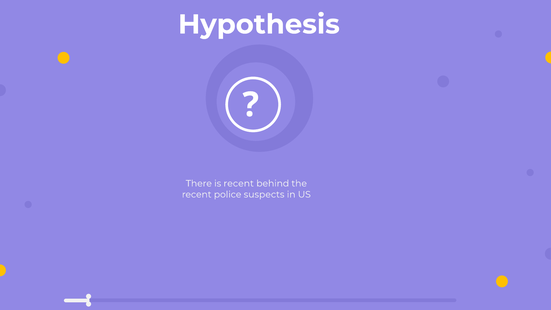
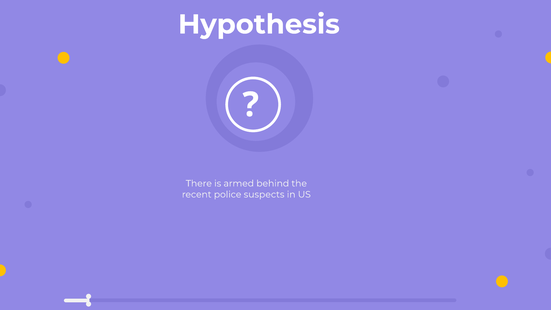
is recent: recent -> armed
